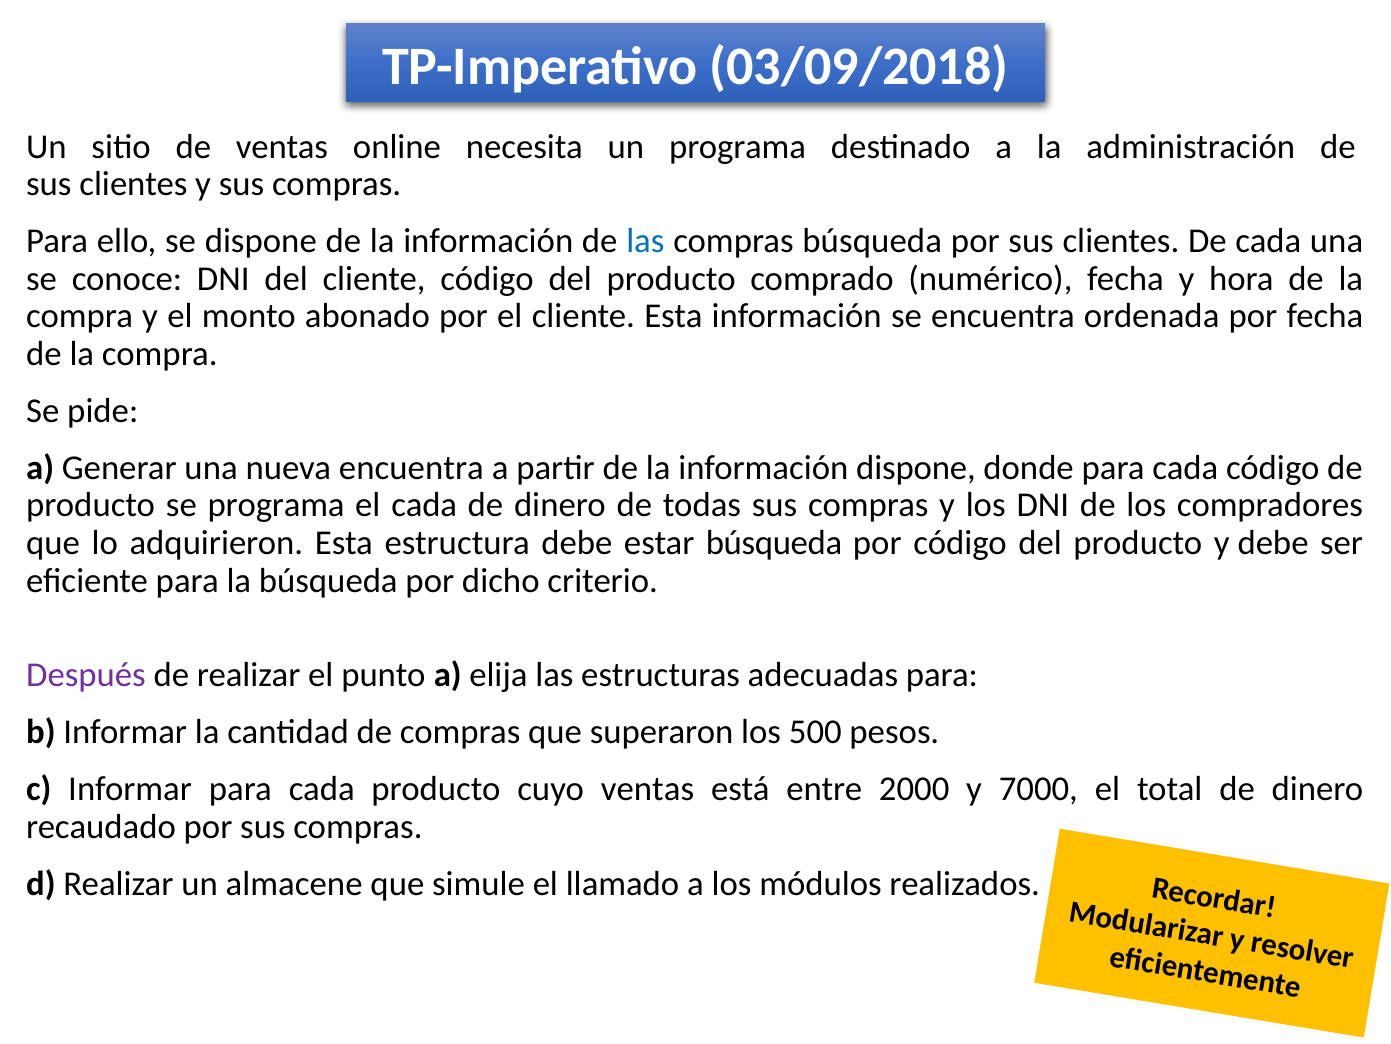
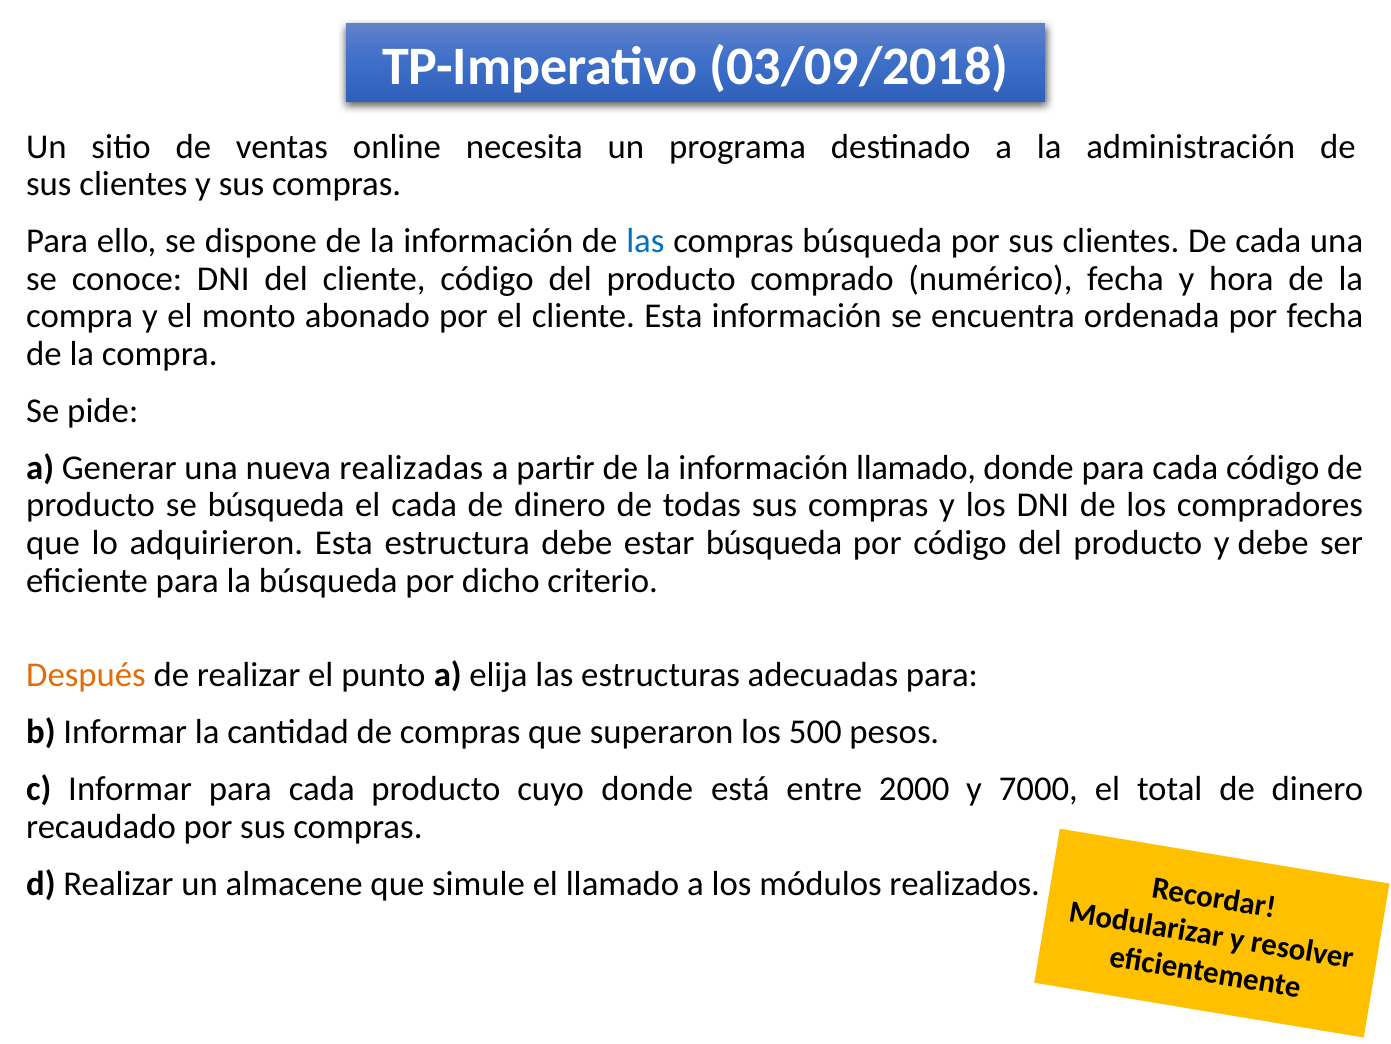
nueva encuentra: encuentra -> realizadas
información dispone: dispone -> llamado
se programa: programa -> búsqueda
Después colour: purple -> orange
cuyo ventas: ventas -> donde
